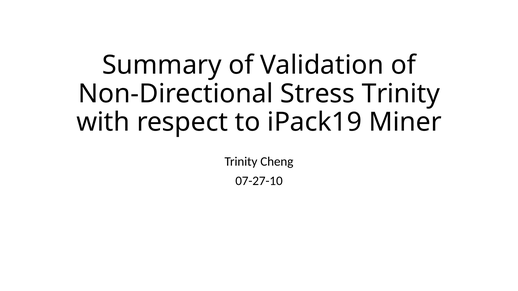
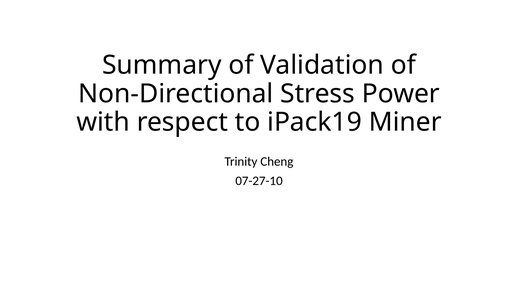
Stress Trinity: Trinity -> Power
